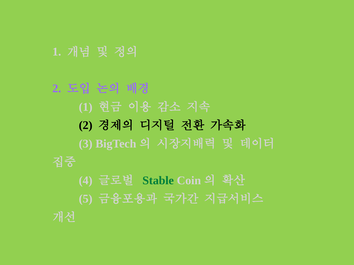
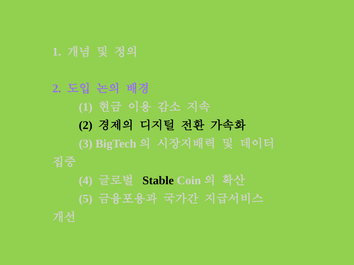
Stable colour: green -> black
